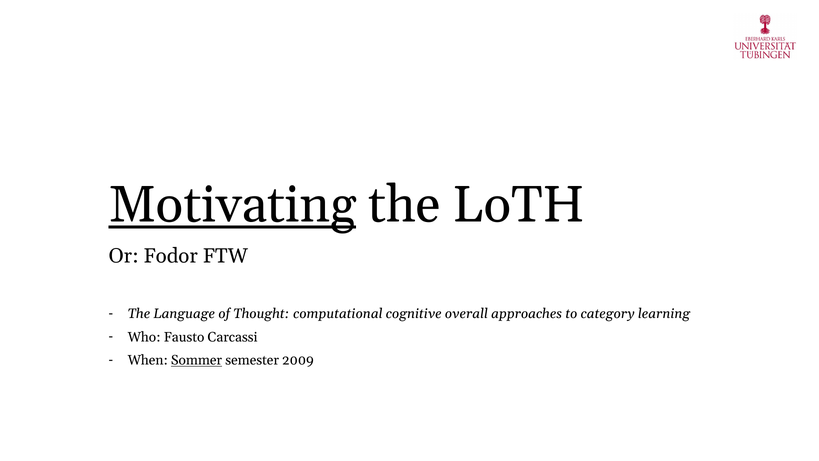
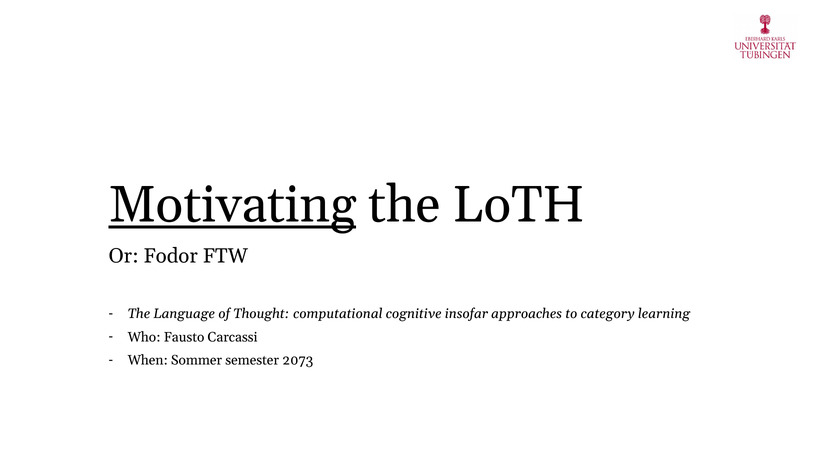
overall: overall -> insofar
Sommer underline: present -> none
2009: 2009 -> 2073
